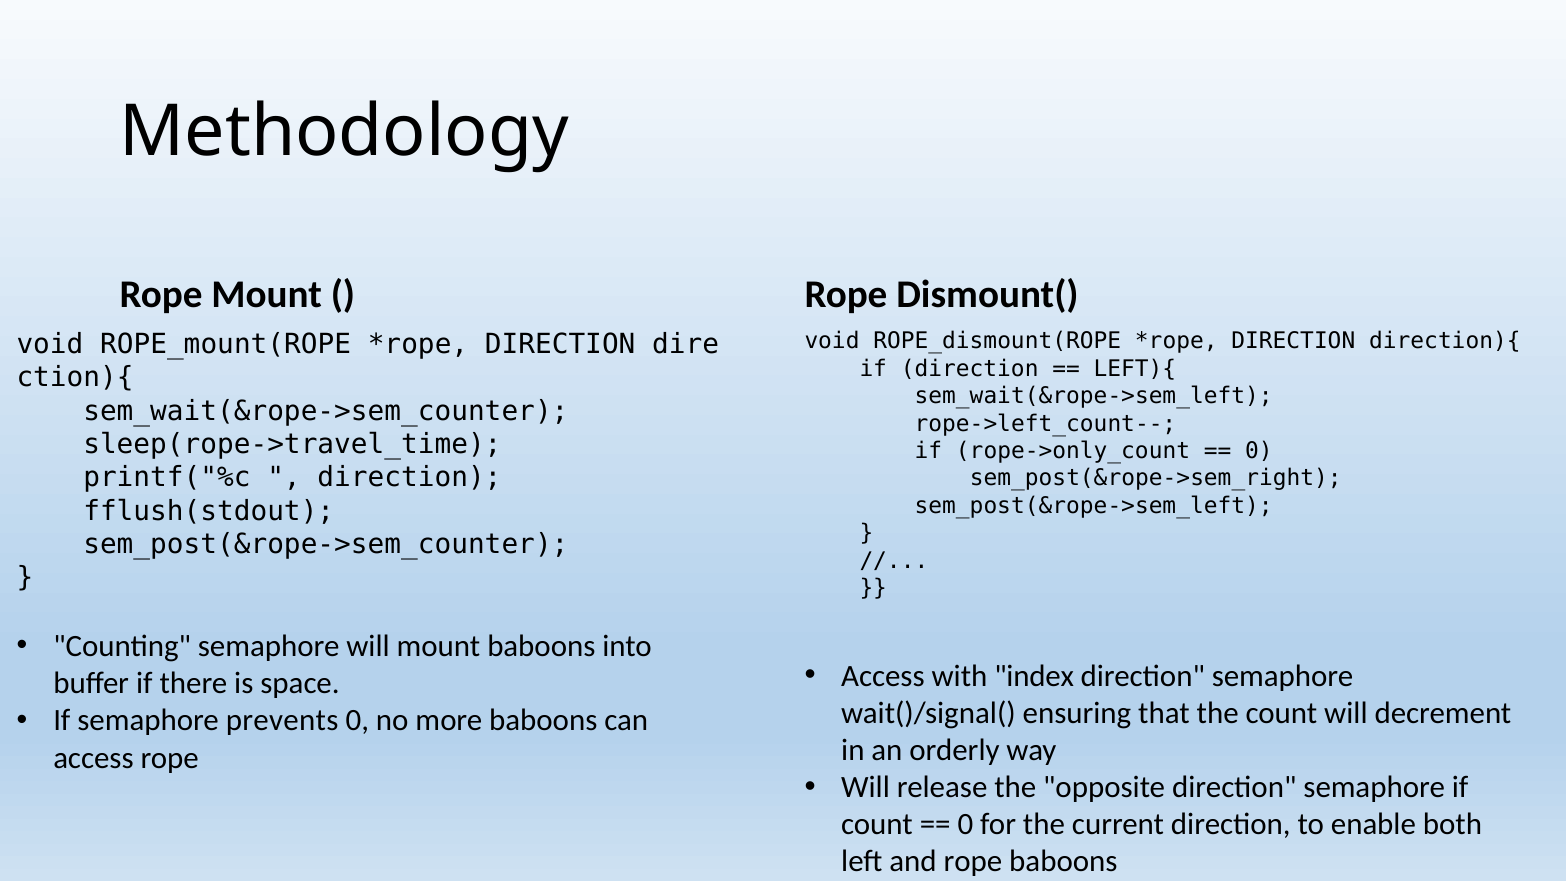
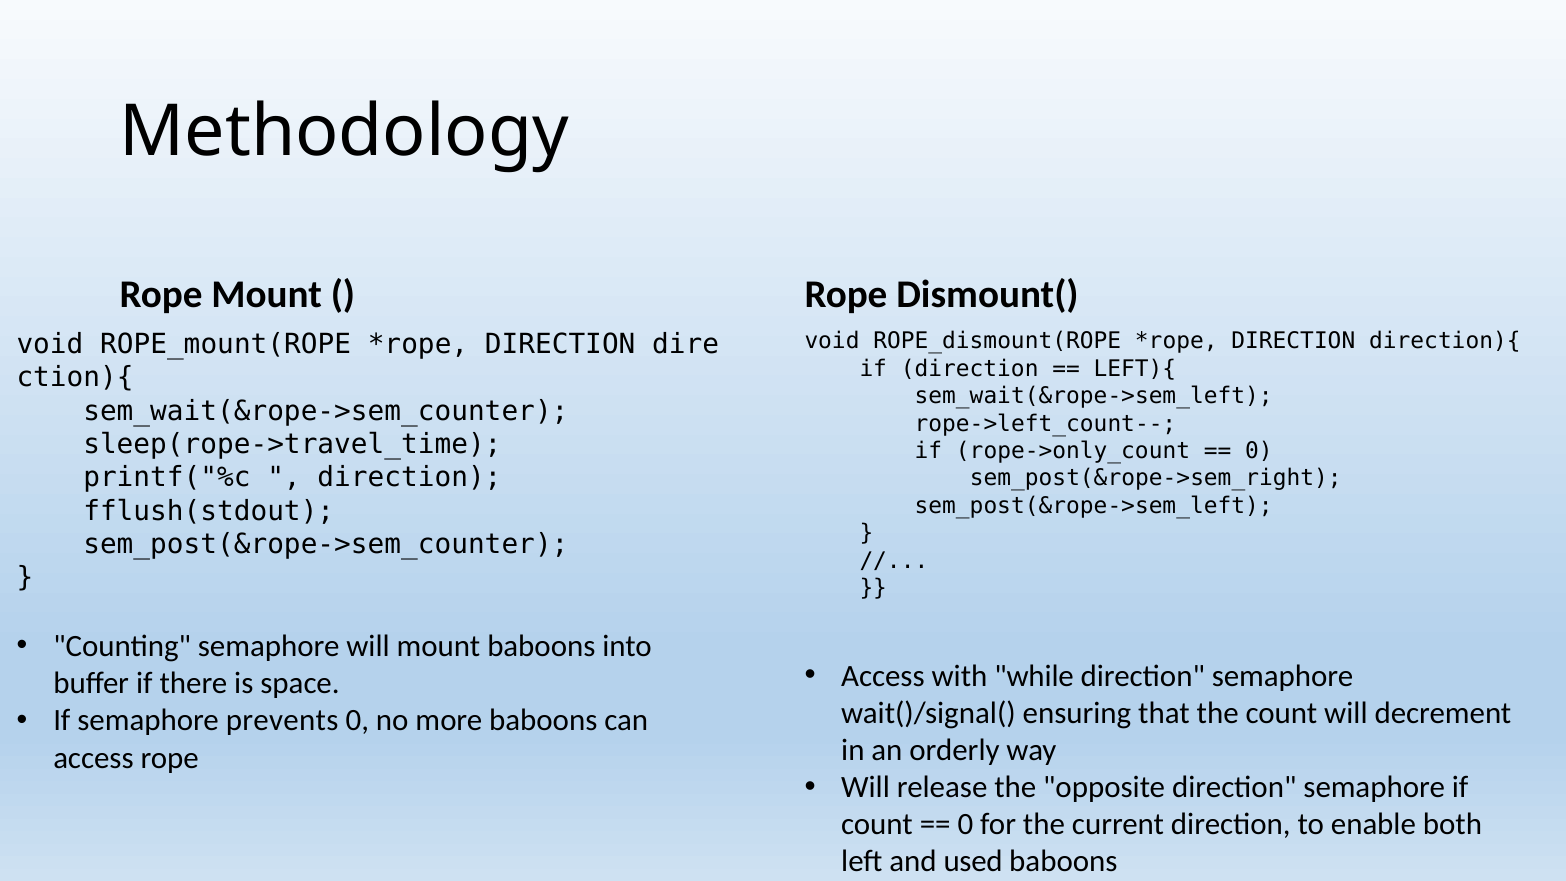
index: index -> while
and rope: rope -> used
